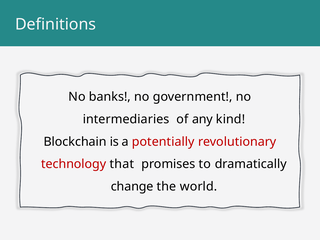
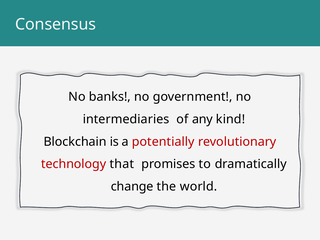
Definitions: Definitions -> Consensus
